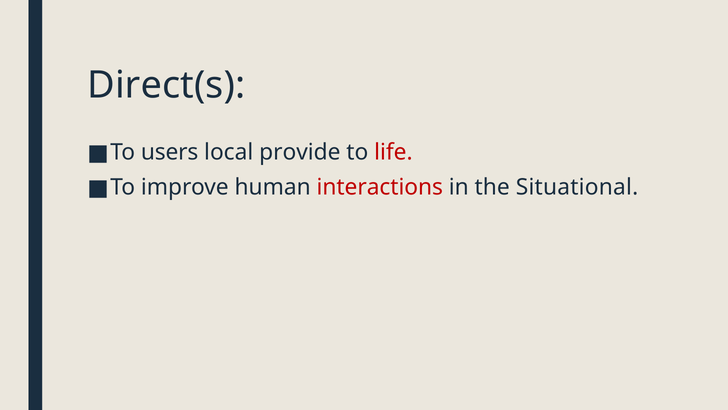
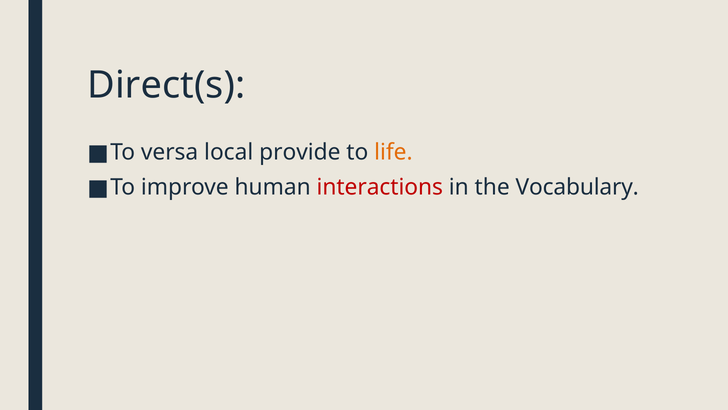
users: users -> versa
life colour: red -> orange
Situational: Situational -> Vocabulary
